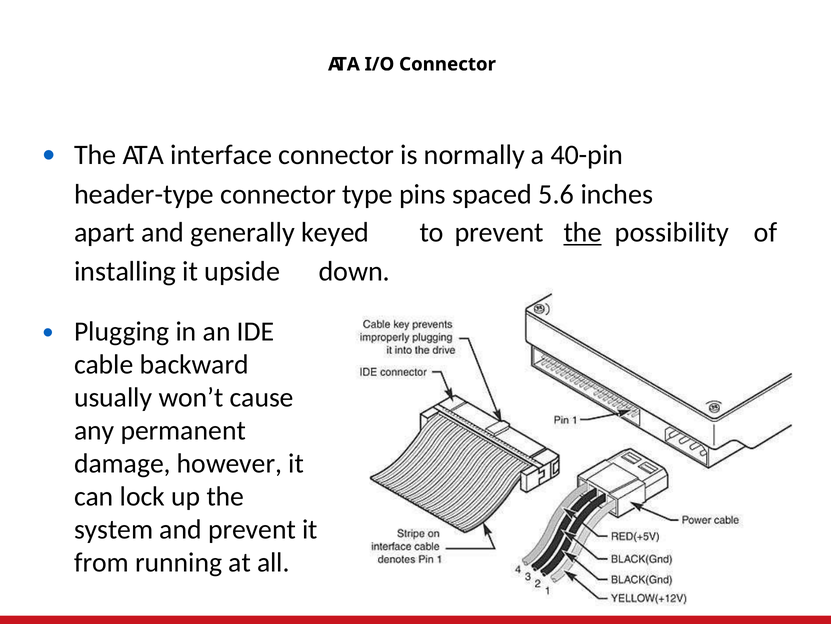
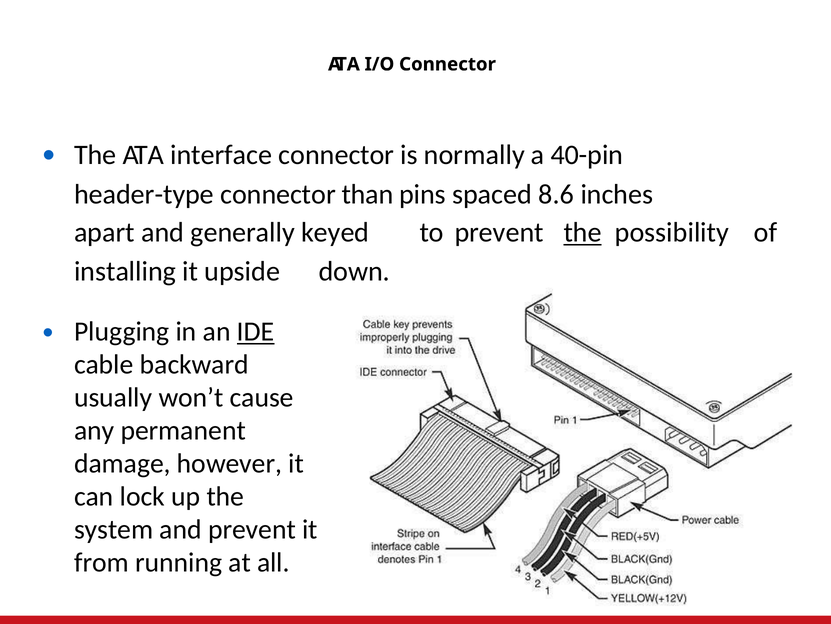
type: type -> than
5.6: 5.6 -> 8.6
IDE underline: none -> present
